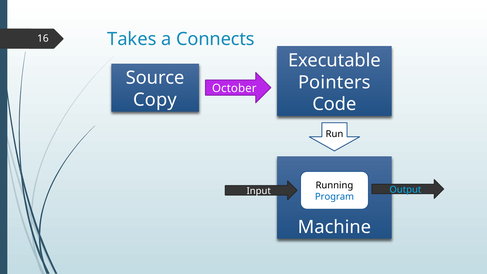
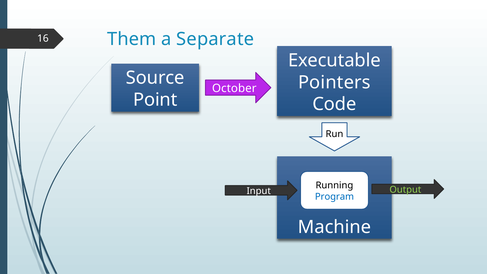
Takes: Takes -> Them
Connects: Connects -> Separate
Copy: Copy -> Point
Output colour: light blue -> light green
